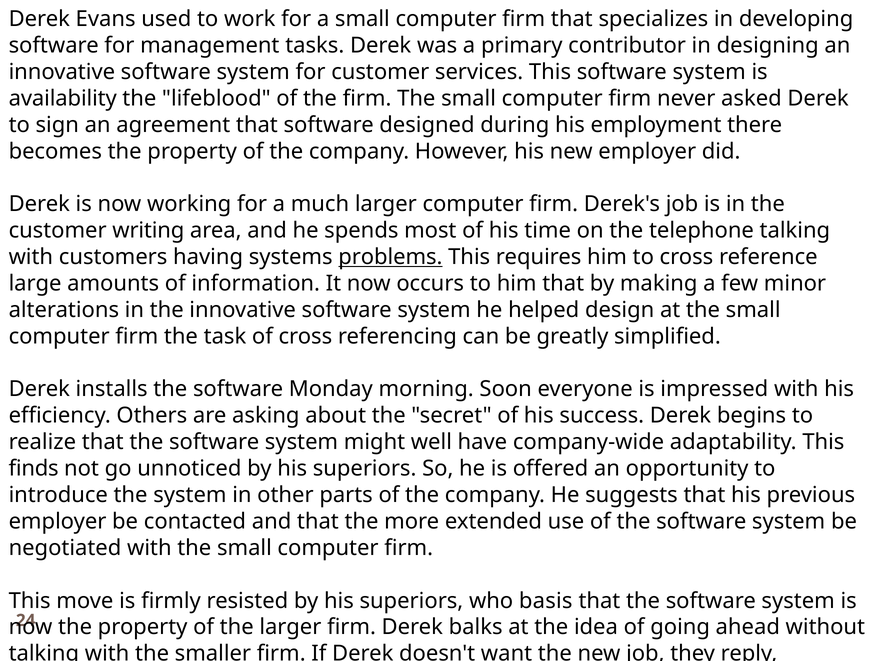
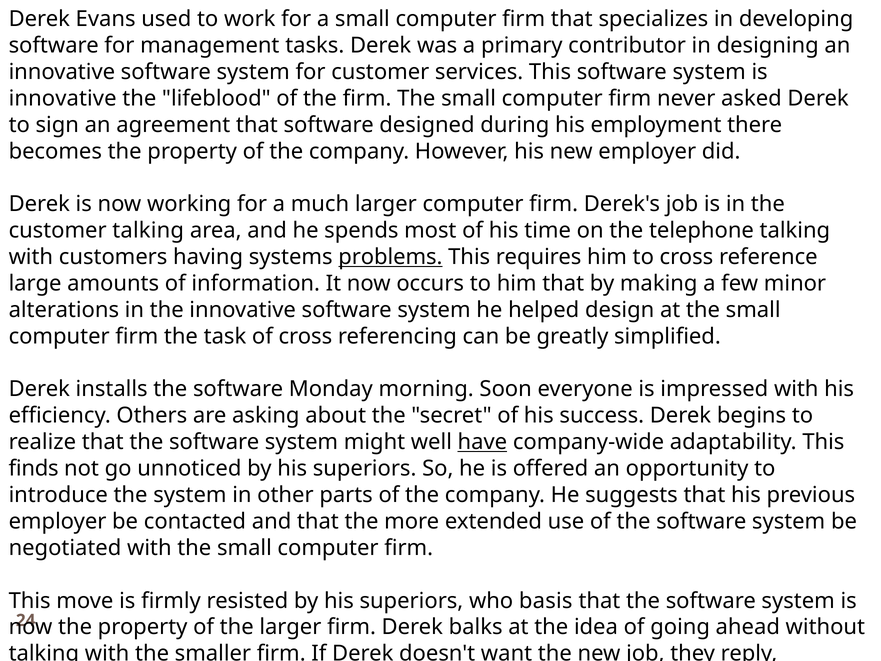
availability at (63, 98): availability -> innovative
customer writing: writing -> talking
have underline: none -> present
